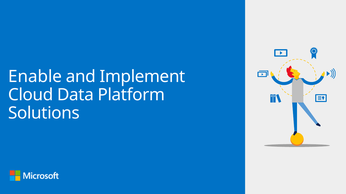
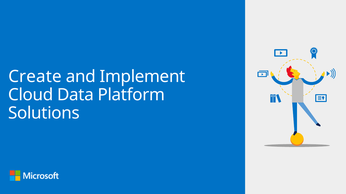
Enable: Enable -> Create
